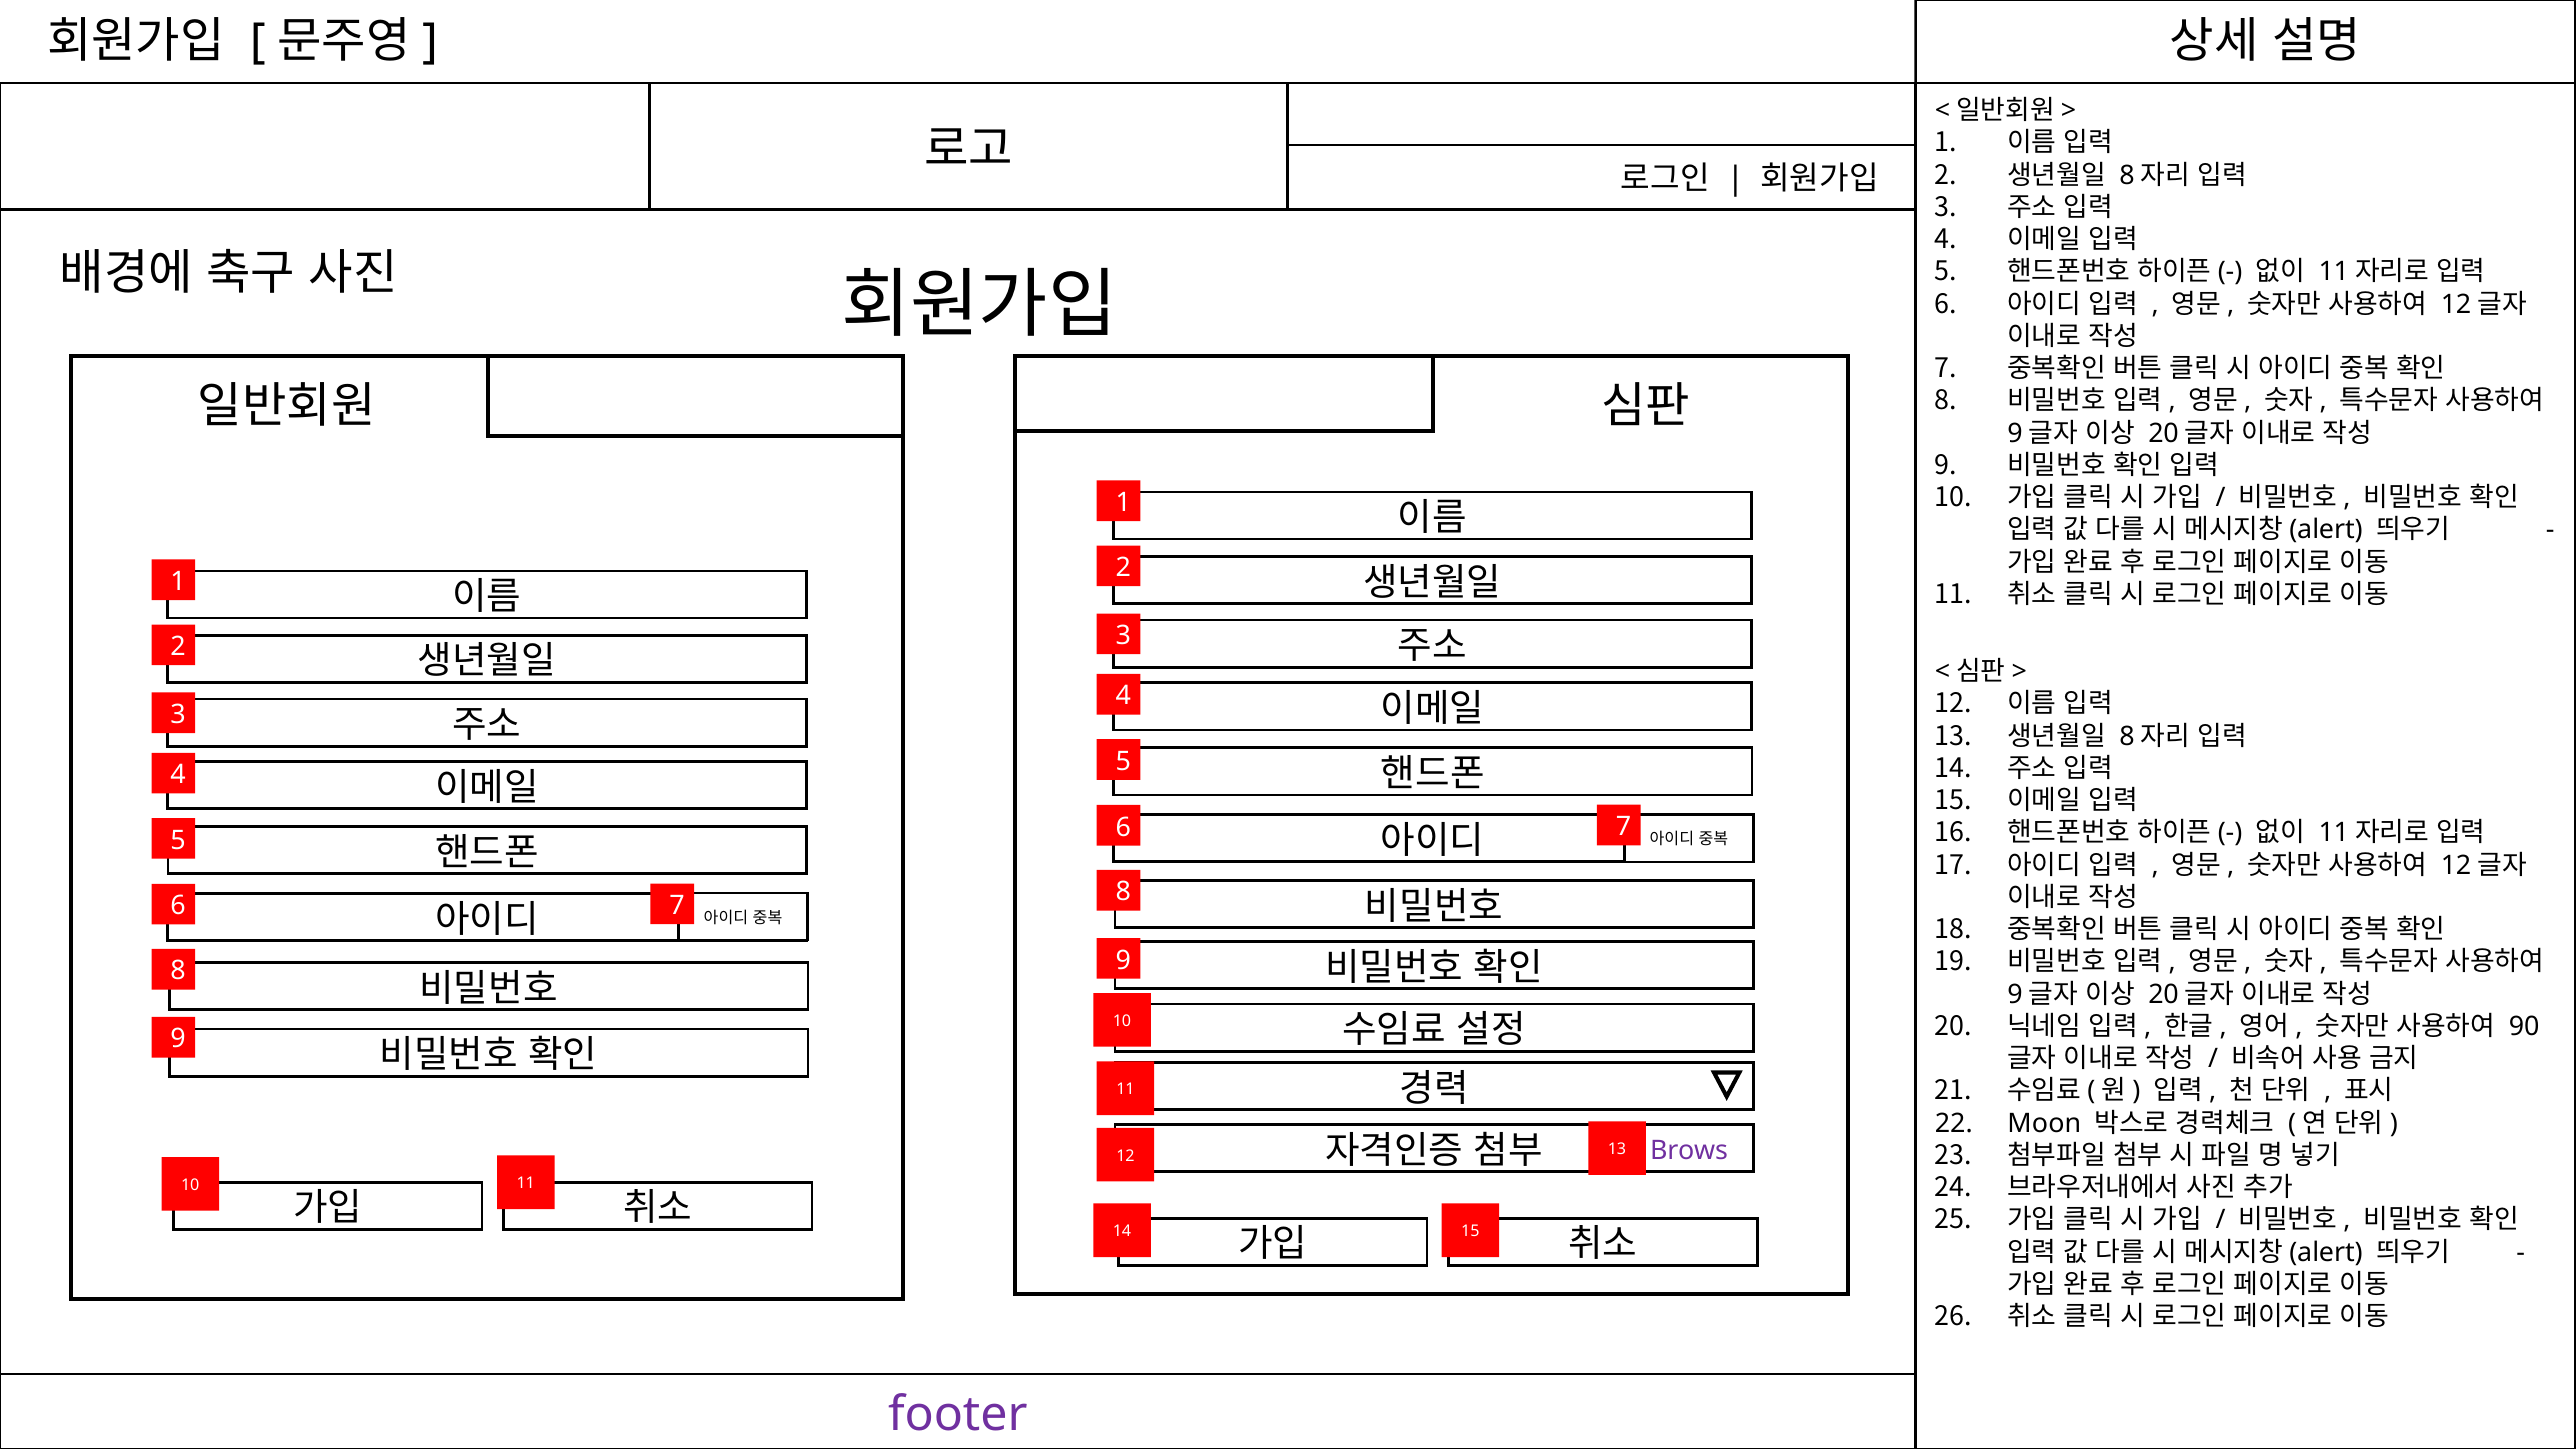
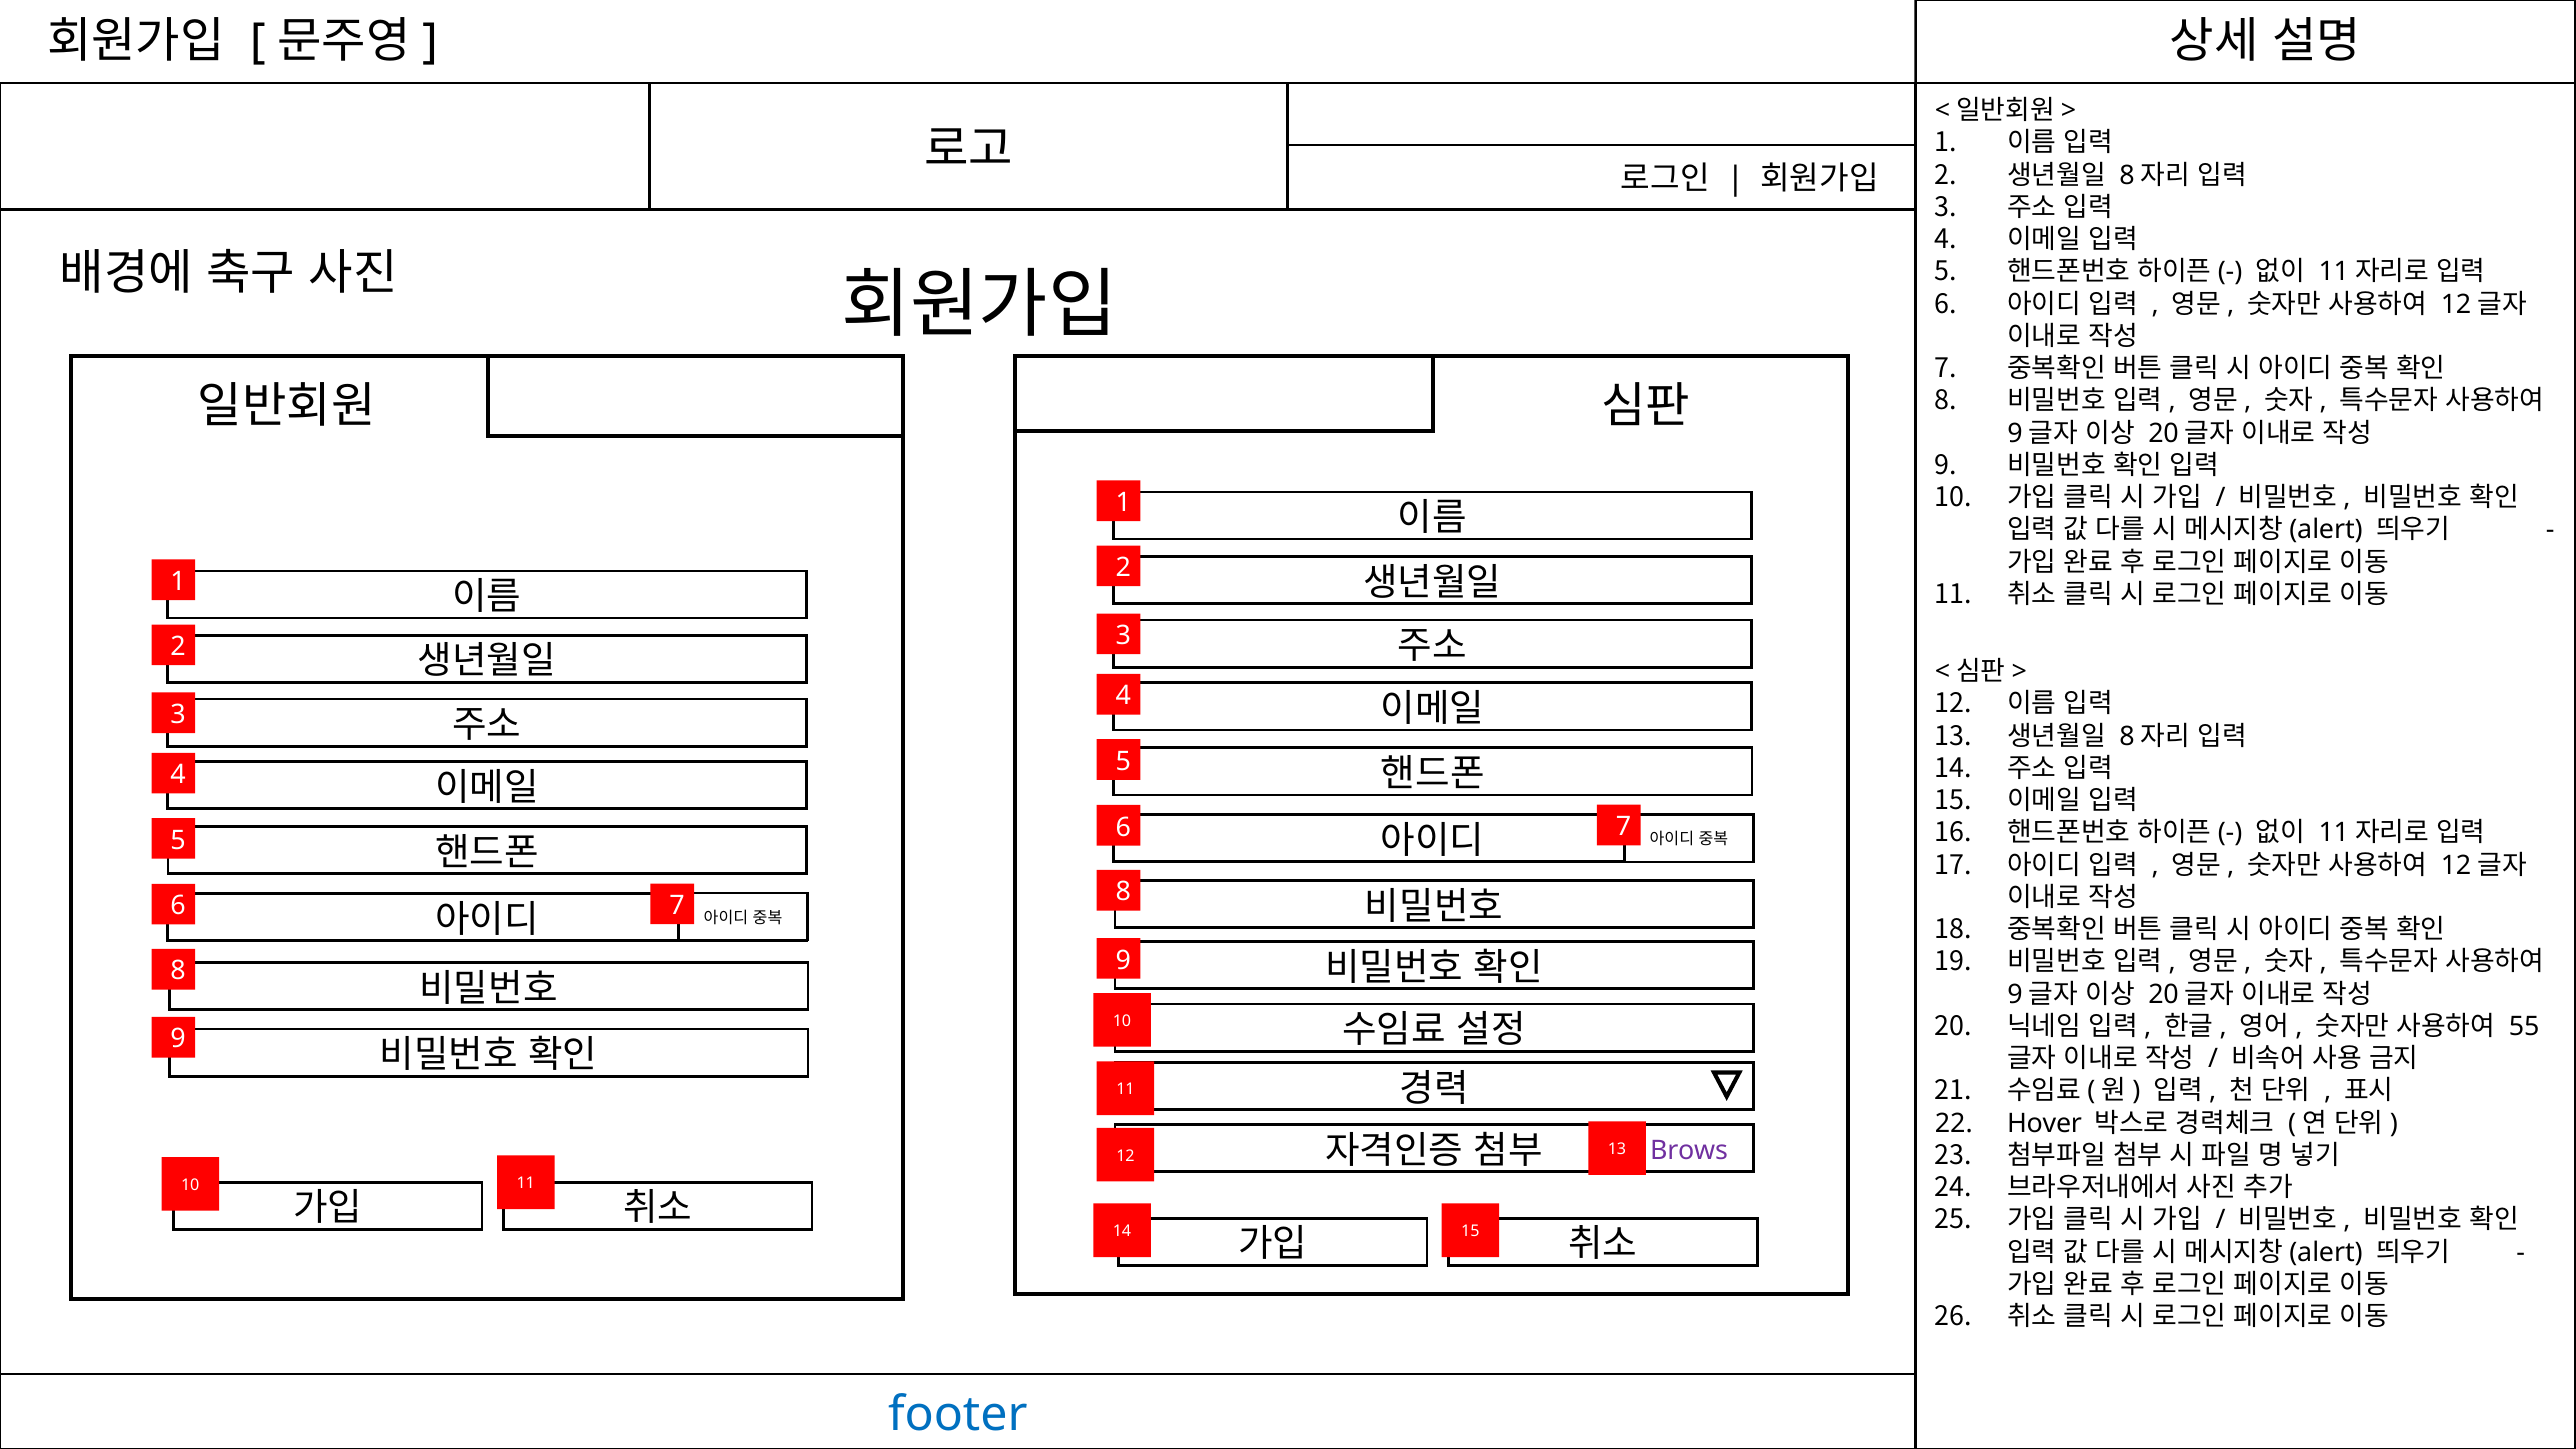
90: 90 -> 55
Moon: Moon -> Hover
footer colour: purple -> blue
